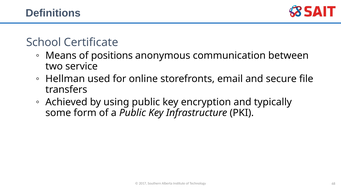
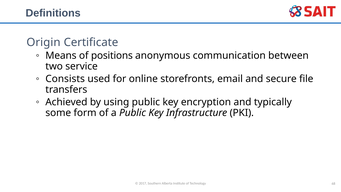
School: School -> Origin
Hellman: Hellman -> Consists
